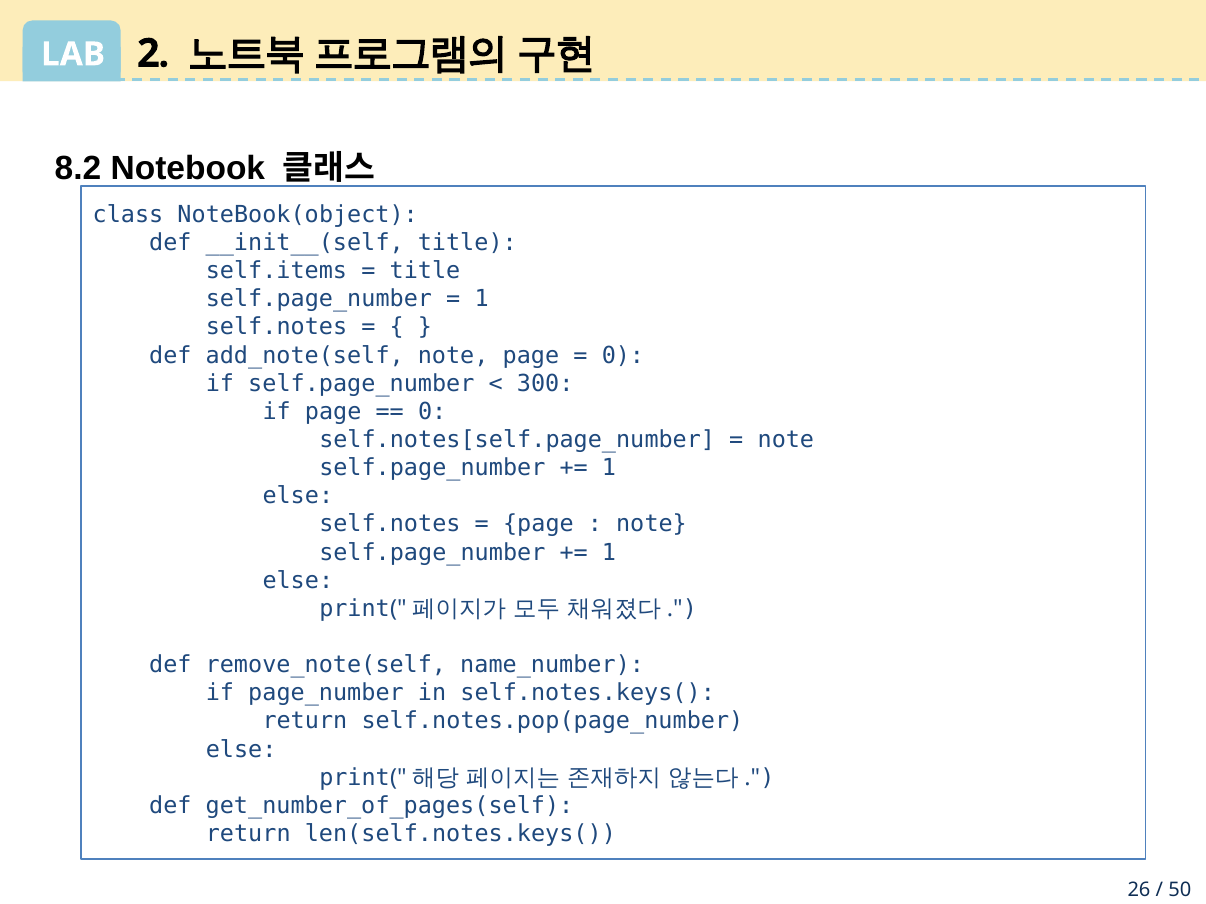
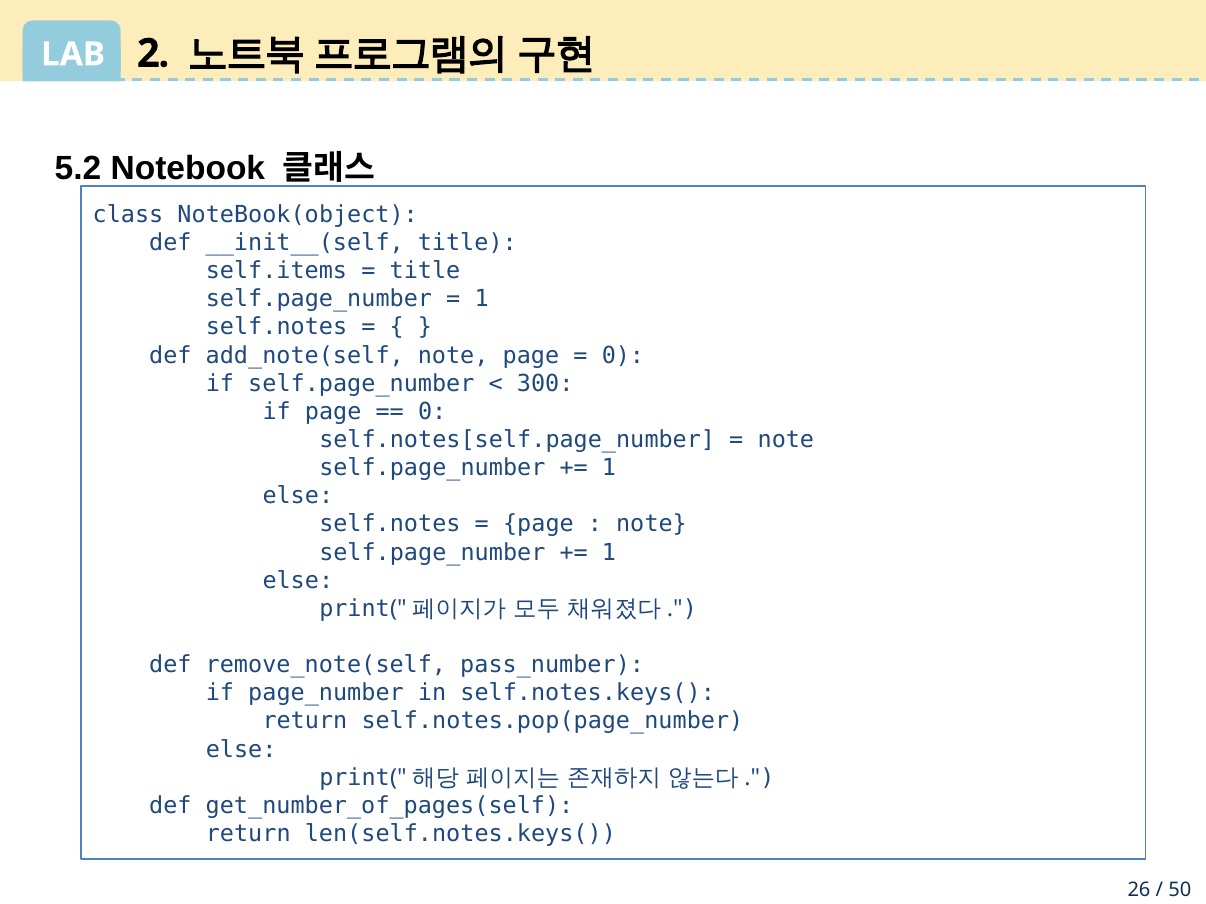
8.2: 8.2 -> 5.2
name_number: name_number -> pass_number
